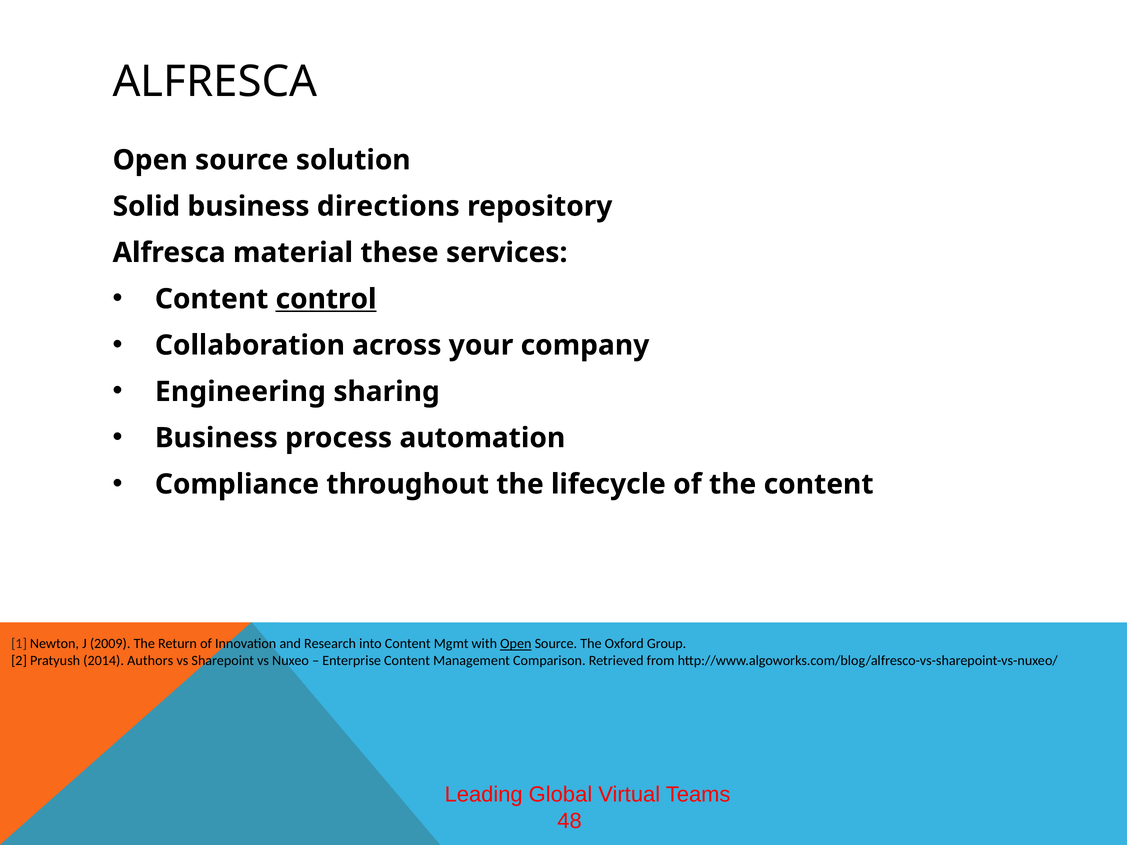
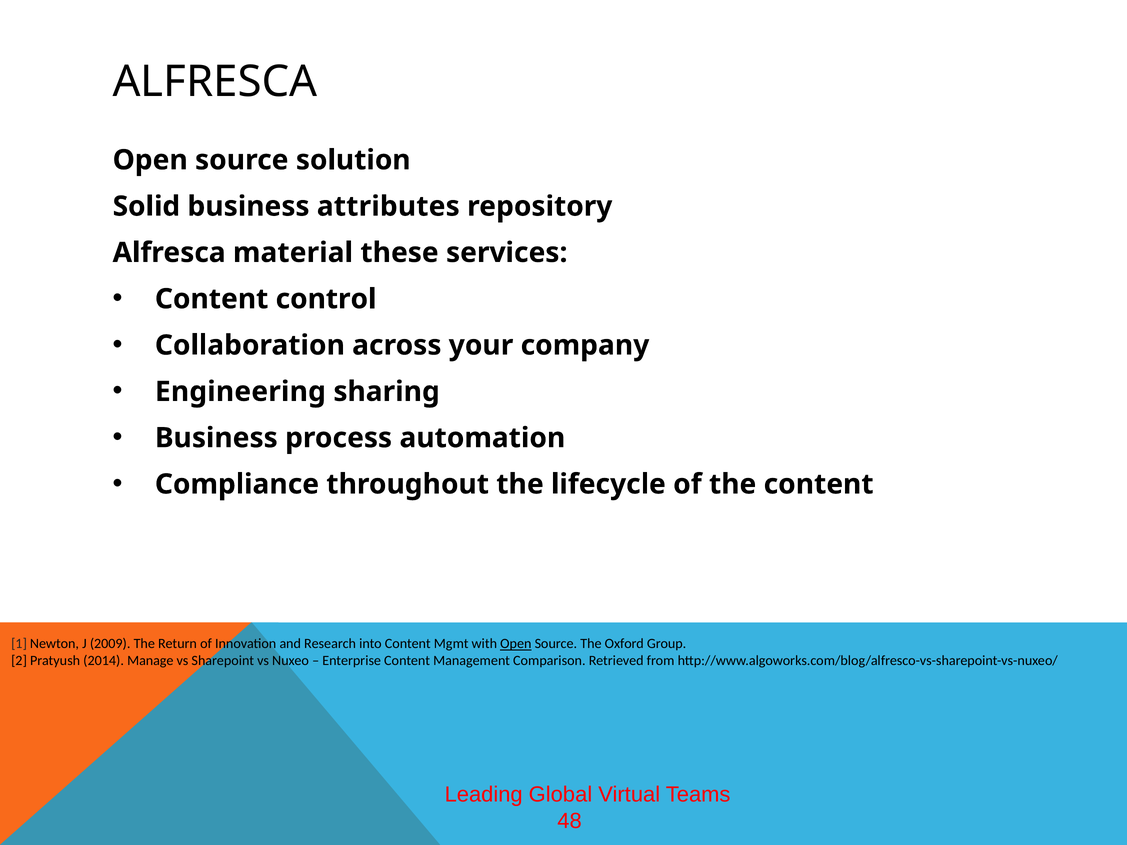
directions: directions -> attributes
control underline: present -> none
Authors: Authors -> Manage
